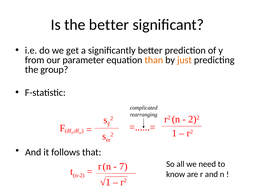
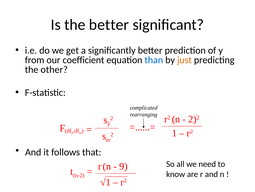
parameter: parameter -> coefficient
than colour: orange -> blue
group: group -> other
7: 7 -> 9
